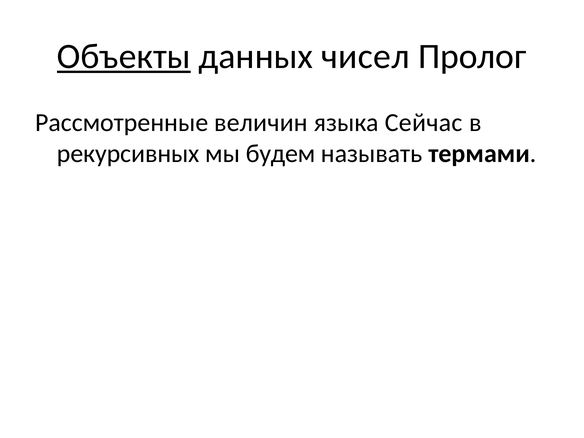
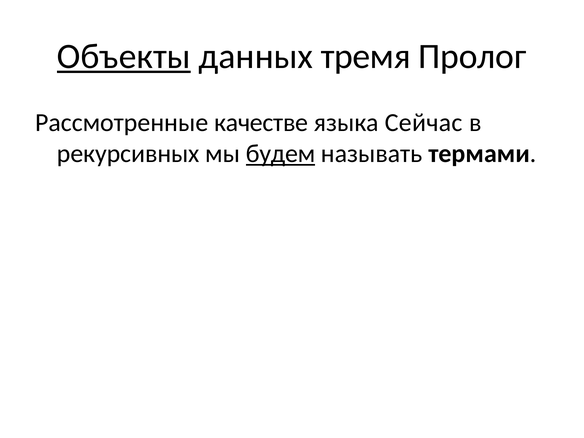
чисел: чисел -> тремя
величин: величин -> качестве
будем underline: none -> present
